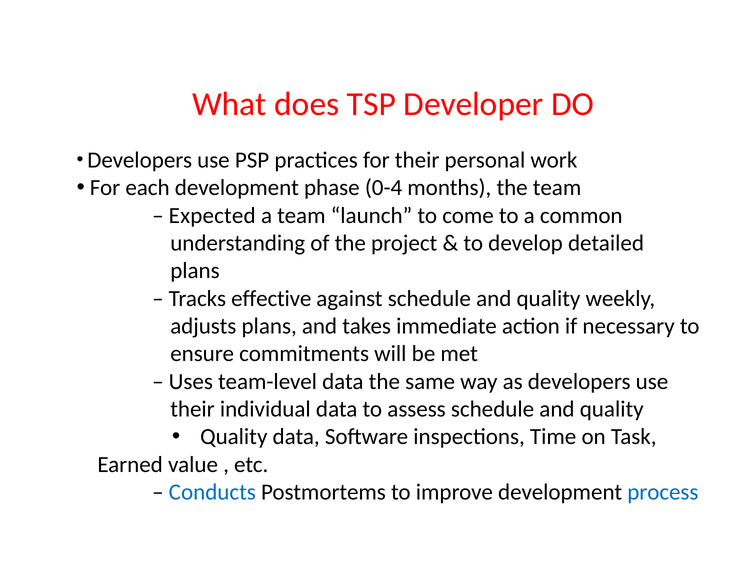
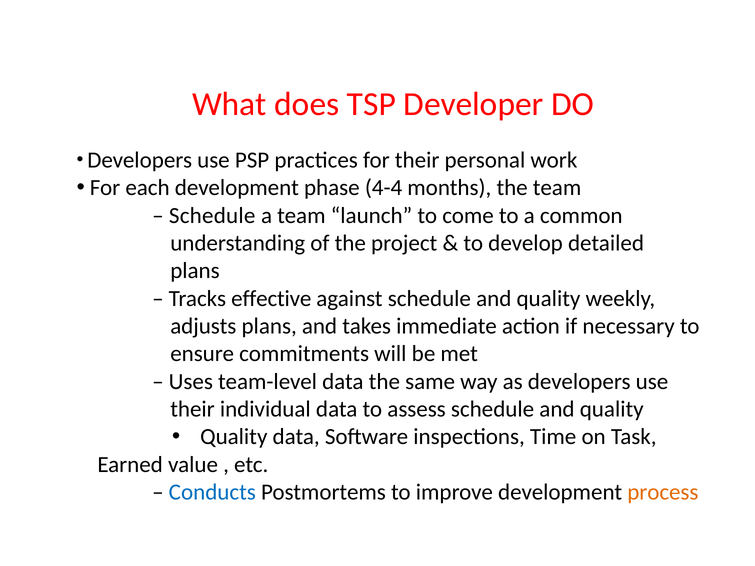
0-4: 0-4 -> 4-4
Expected at (212, 216): Expected -> Schedule
process colour: blue -> orange
